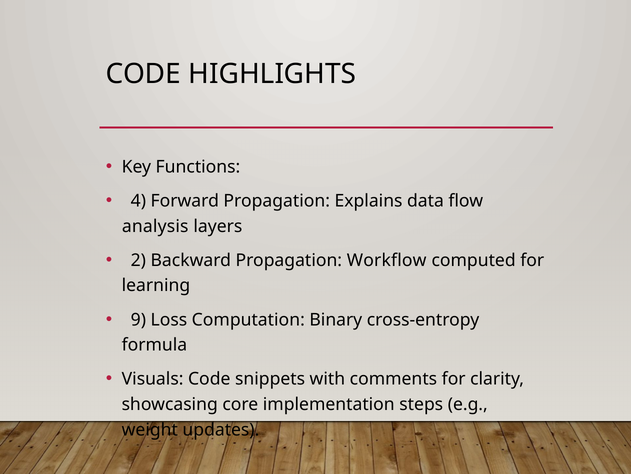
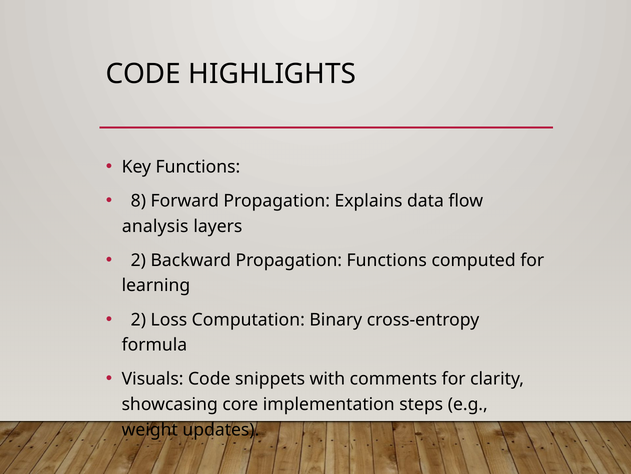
4: 4 -> 8
Propagation Workflow: Workflow -> Functions
9 at (138, 319): 9 -> 2
